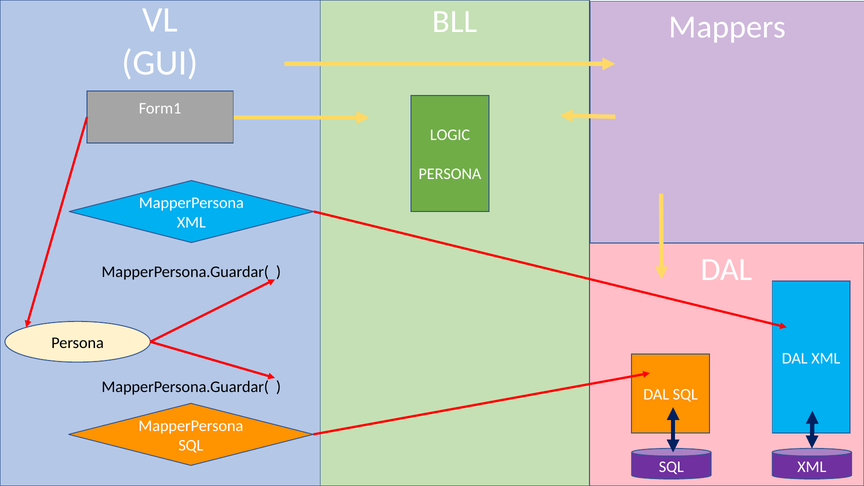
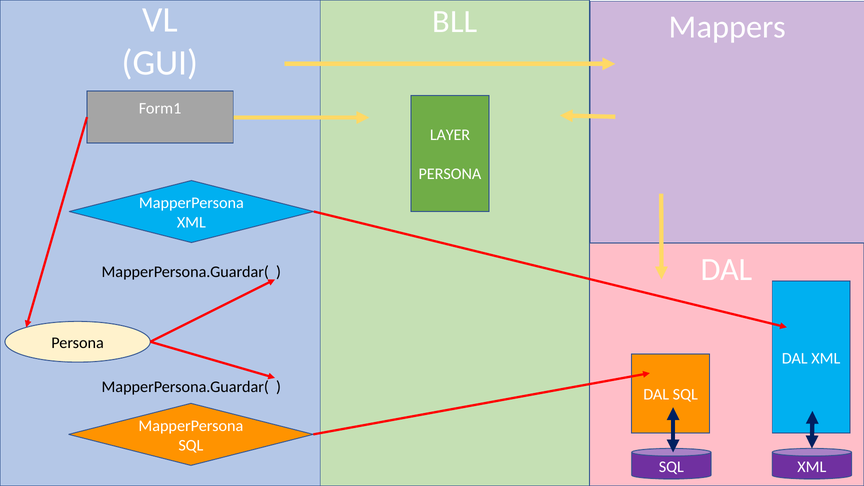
LOGIC: LOGIC -> LAYER
